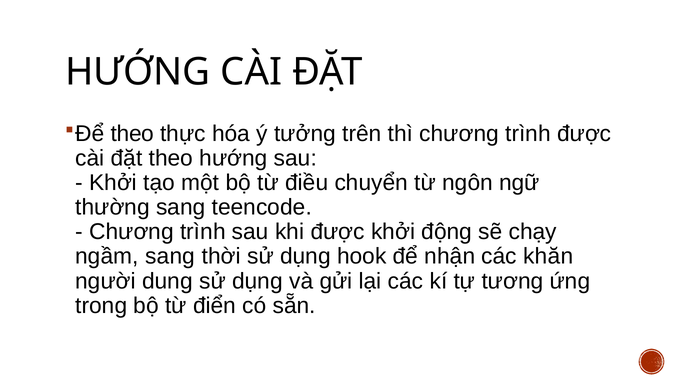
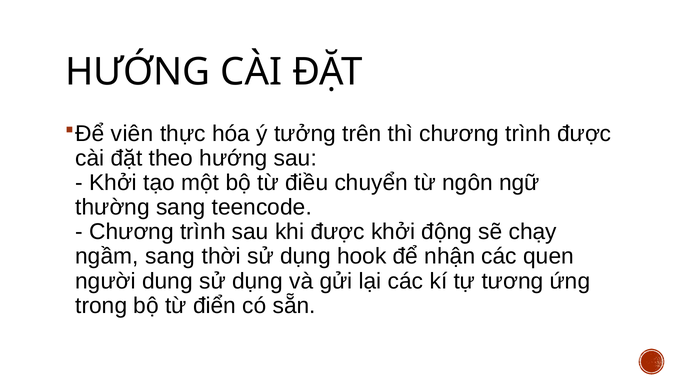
theo at (132, 134): theo -> viên
khăn: khăn -> quen
